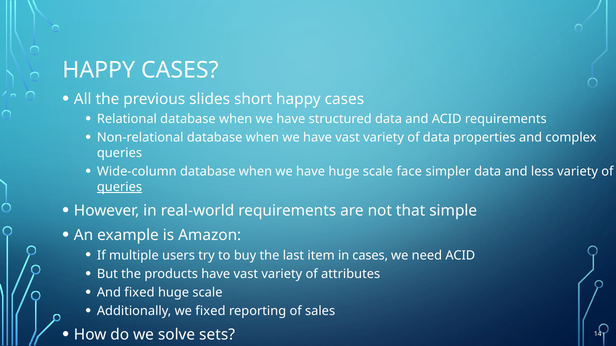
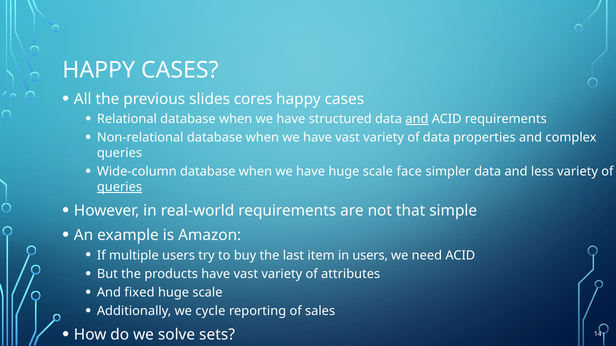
short: short -> cores
and at (417, 119) underline: none -> present
in cases: cases -> users
we fixed: fixed -> cycle
